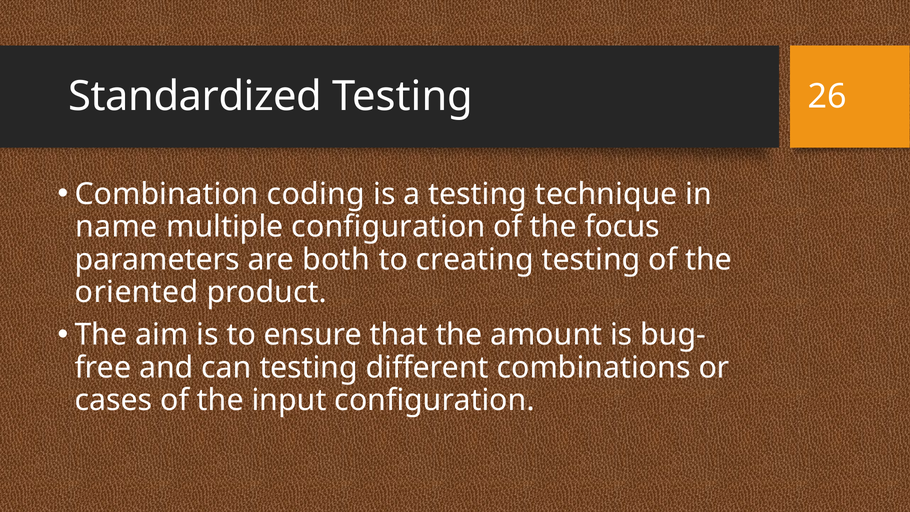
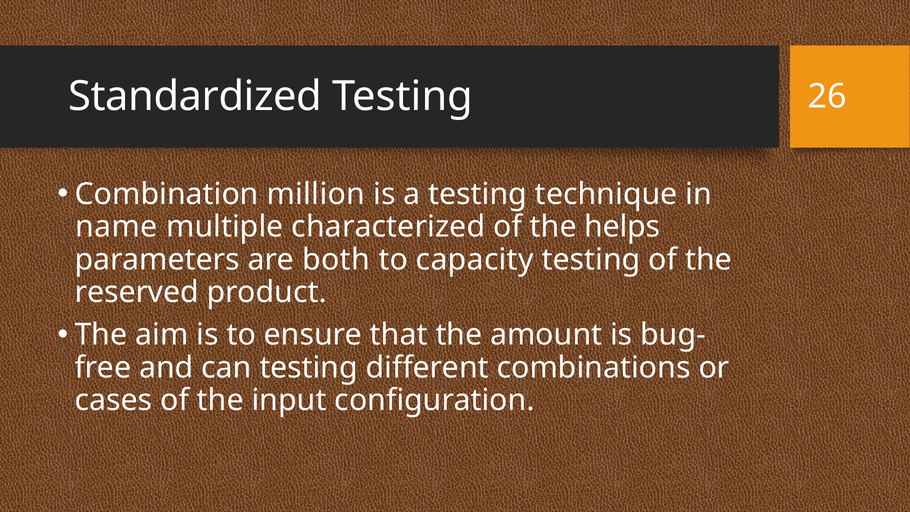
coding: coding -> million
multiple configuration: configuration -> characterized
focus: focus -> helps
creating: creating -> capacity
oriented: oriented -> reserved
